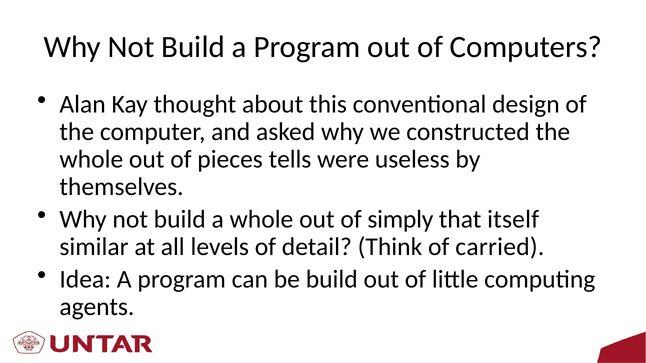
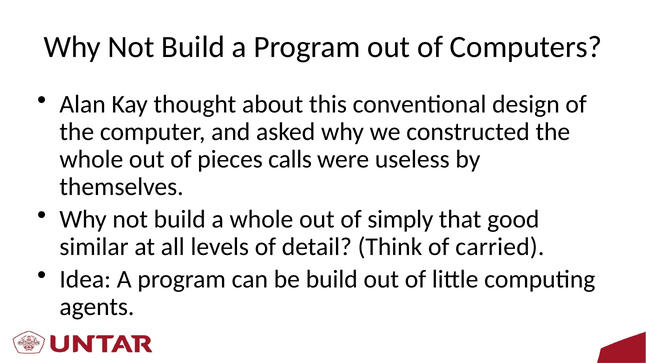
tells: tells -> calls
itself: itself -> good
